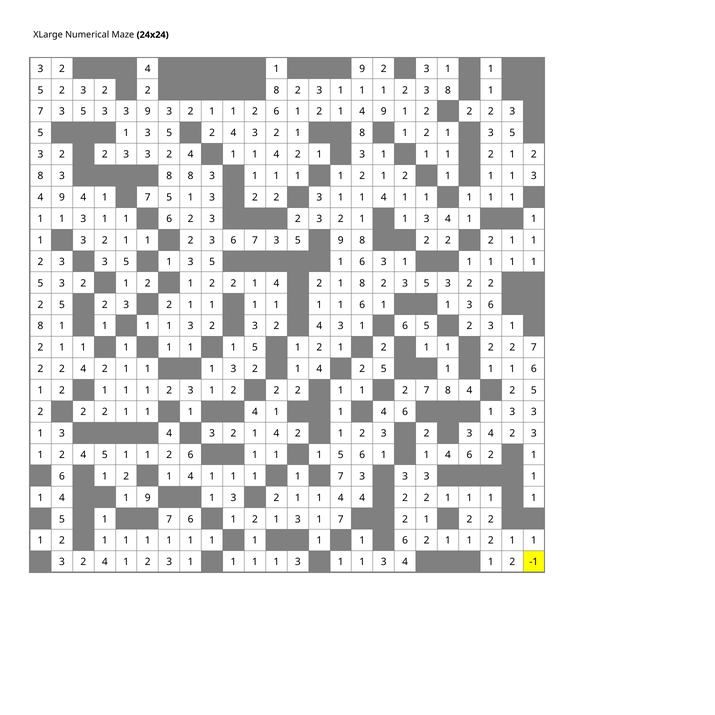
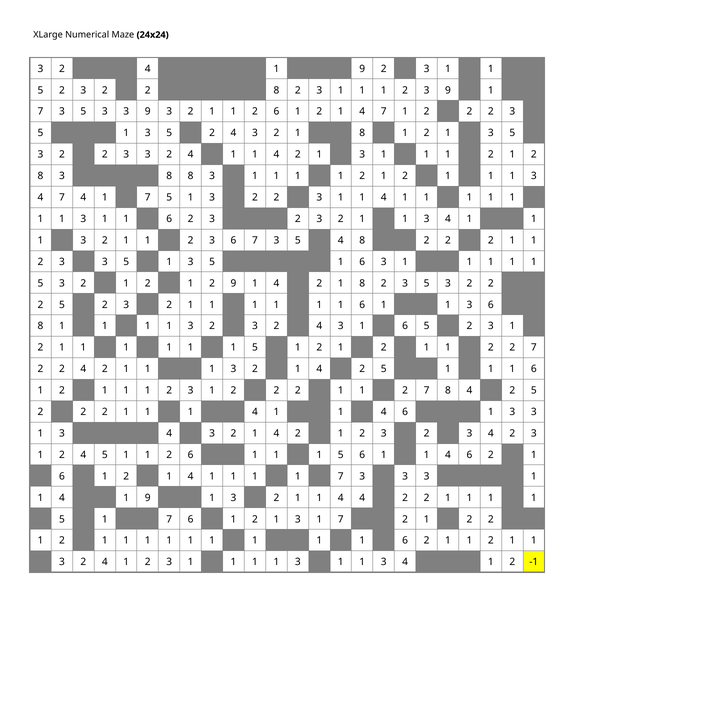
2 3 8: 8 -> 9
1 4 9: 9 -> 7
9 at (62, 197): 9 -> 7
5 9: 9 -> 4
2 at (233, 283): 2 -> 9
